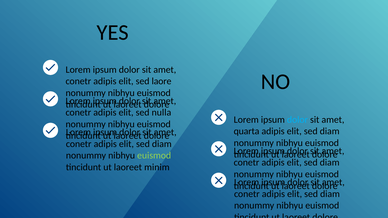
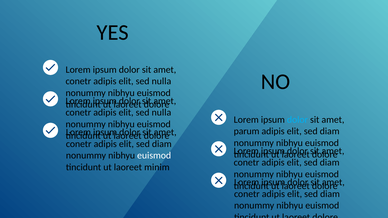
laore at (162, 81): laore -> nulla
quarta: quarta -> parum
euismod at (154, 156) colour: light green -> white
